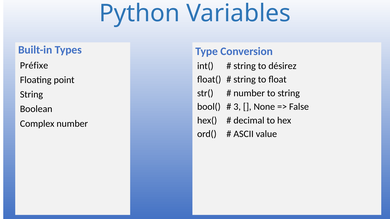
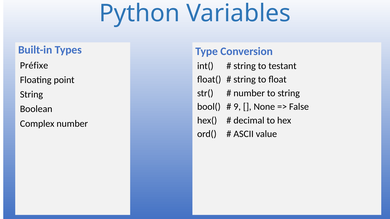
désirez: désirez -> testant
3: 3 -> 9
